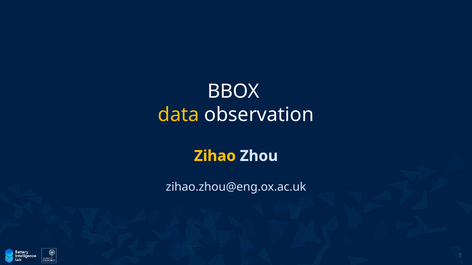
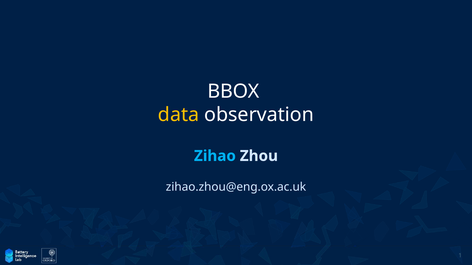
Zihao colour: yellow -> light blue
